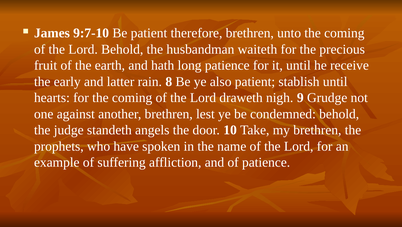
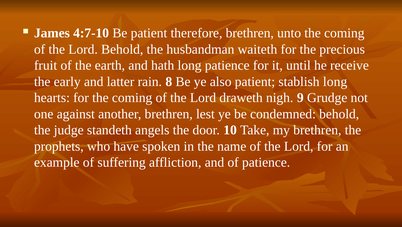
9:7-10: 9:7-10 -> 4:7-10
stablish until: until -> long
